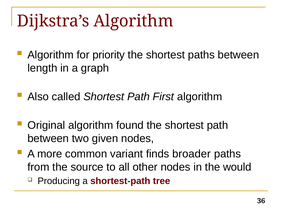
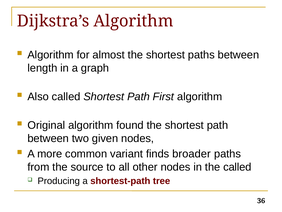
priority: priority -> almost
the would: would -> called
